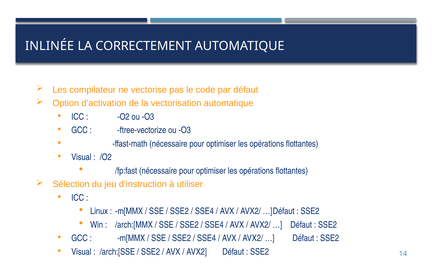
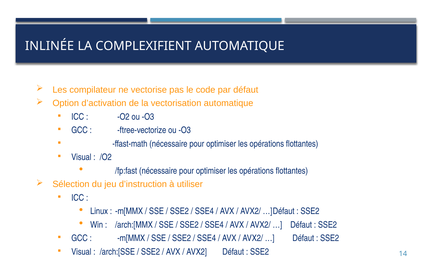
CORRECTEMENT: CORRECTEMENT -> COMPLEXIFIENT
